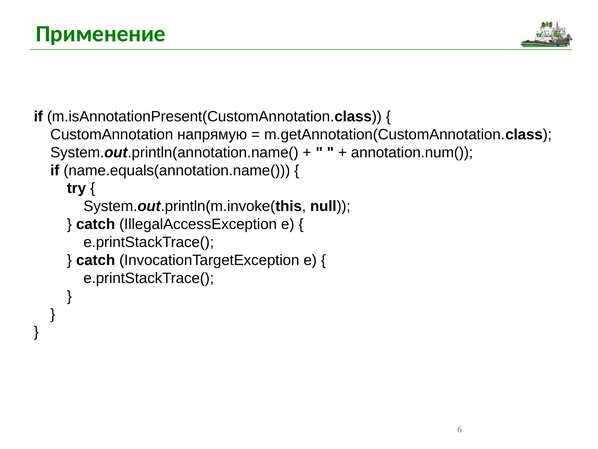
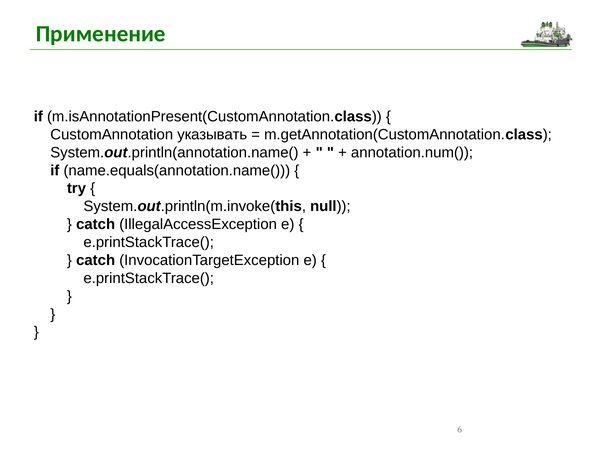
напрямую: напрямую -> указывать
